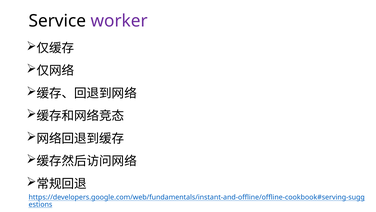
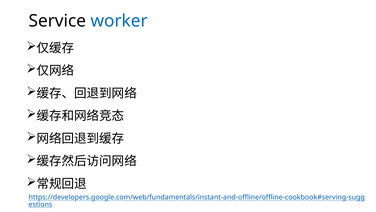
worker colour: purple -> blue
